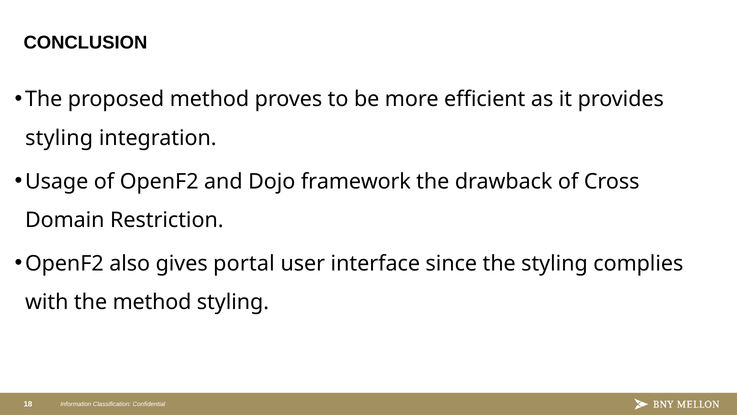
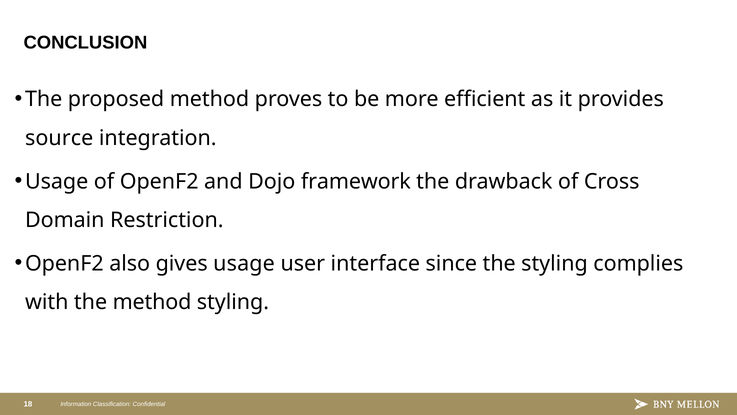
styling at (59, 138): styling -> source
gives portal: portal -> usage
